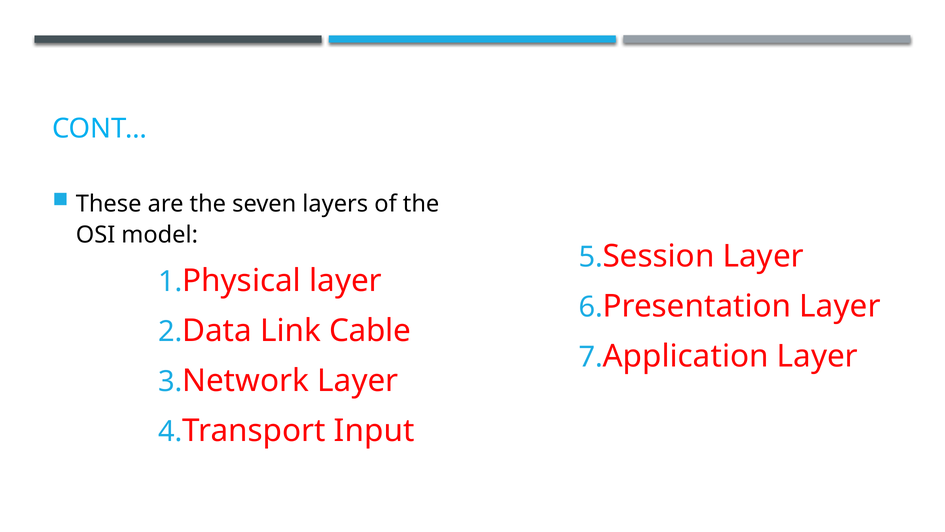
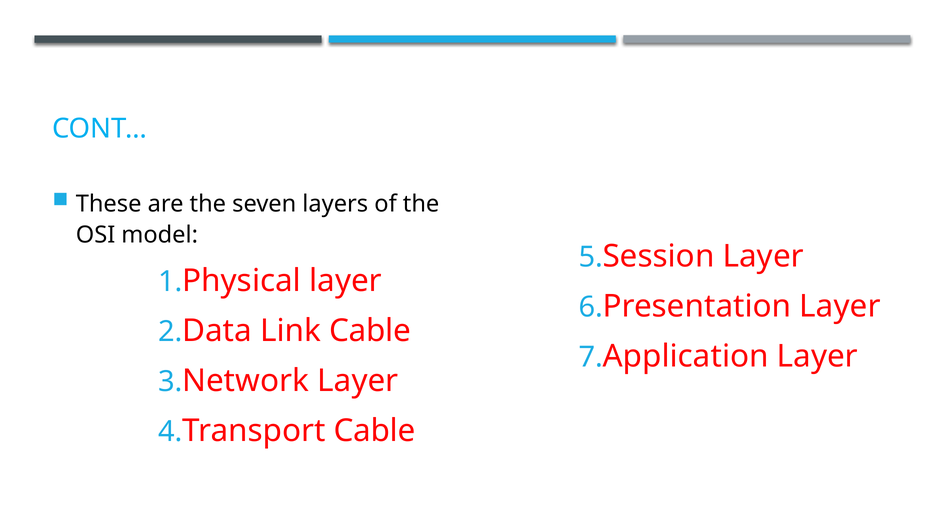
Input at (374, 431): Input -> Cable
